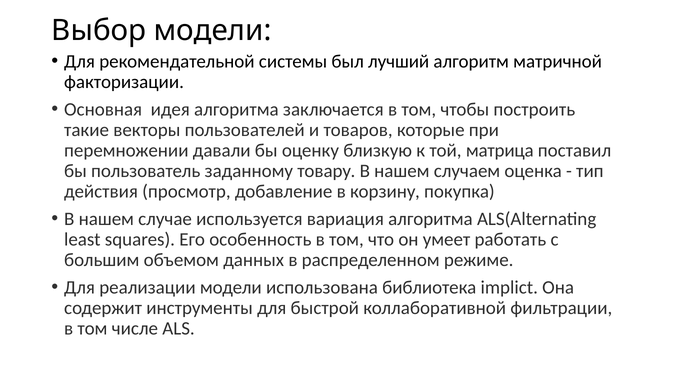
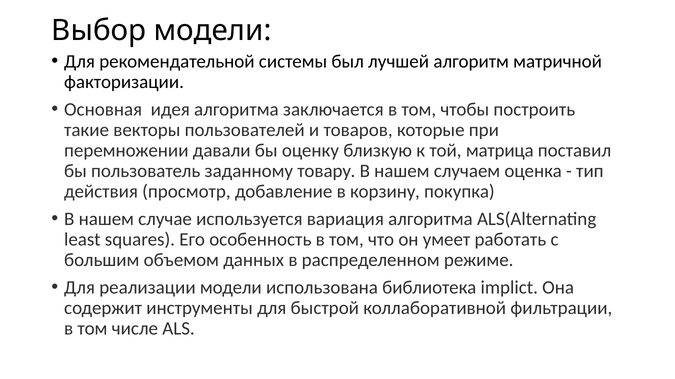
лучший: лучший -> лучшей
